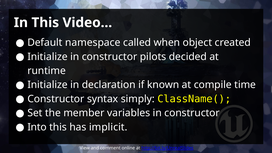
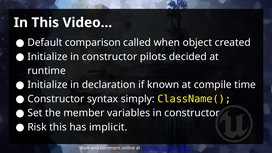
namespace: namespace -> comparison
Into: Into -> Risk
